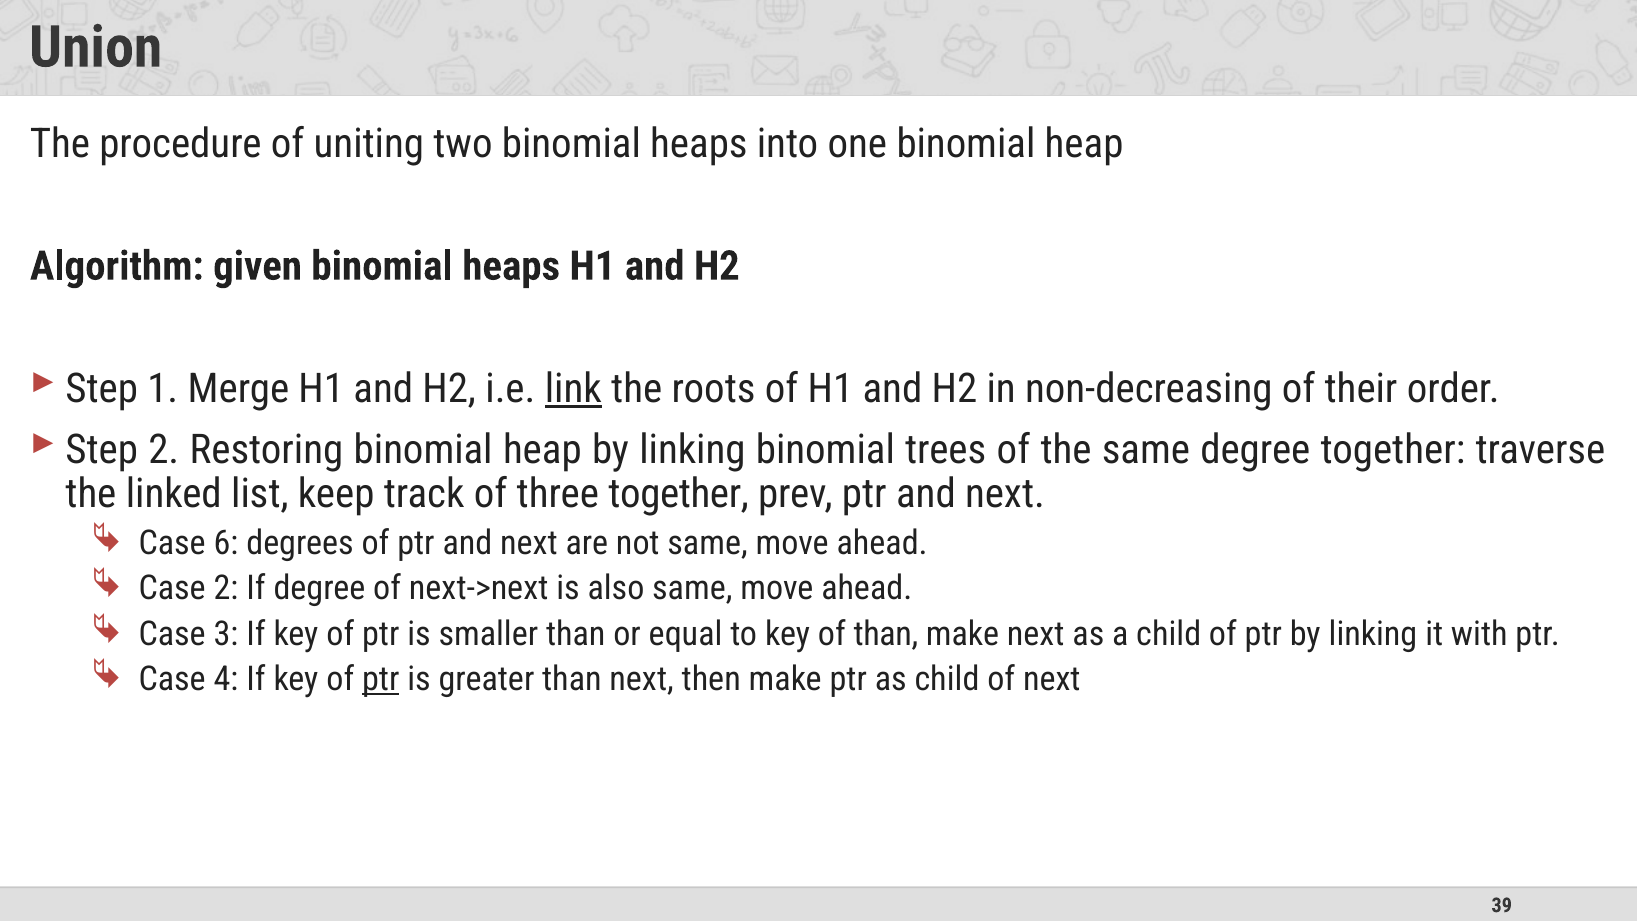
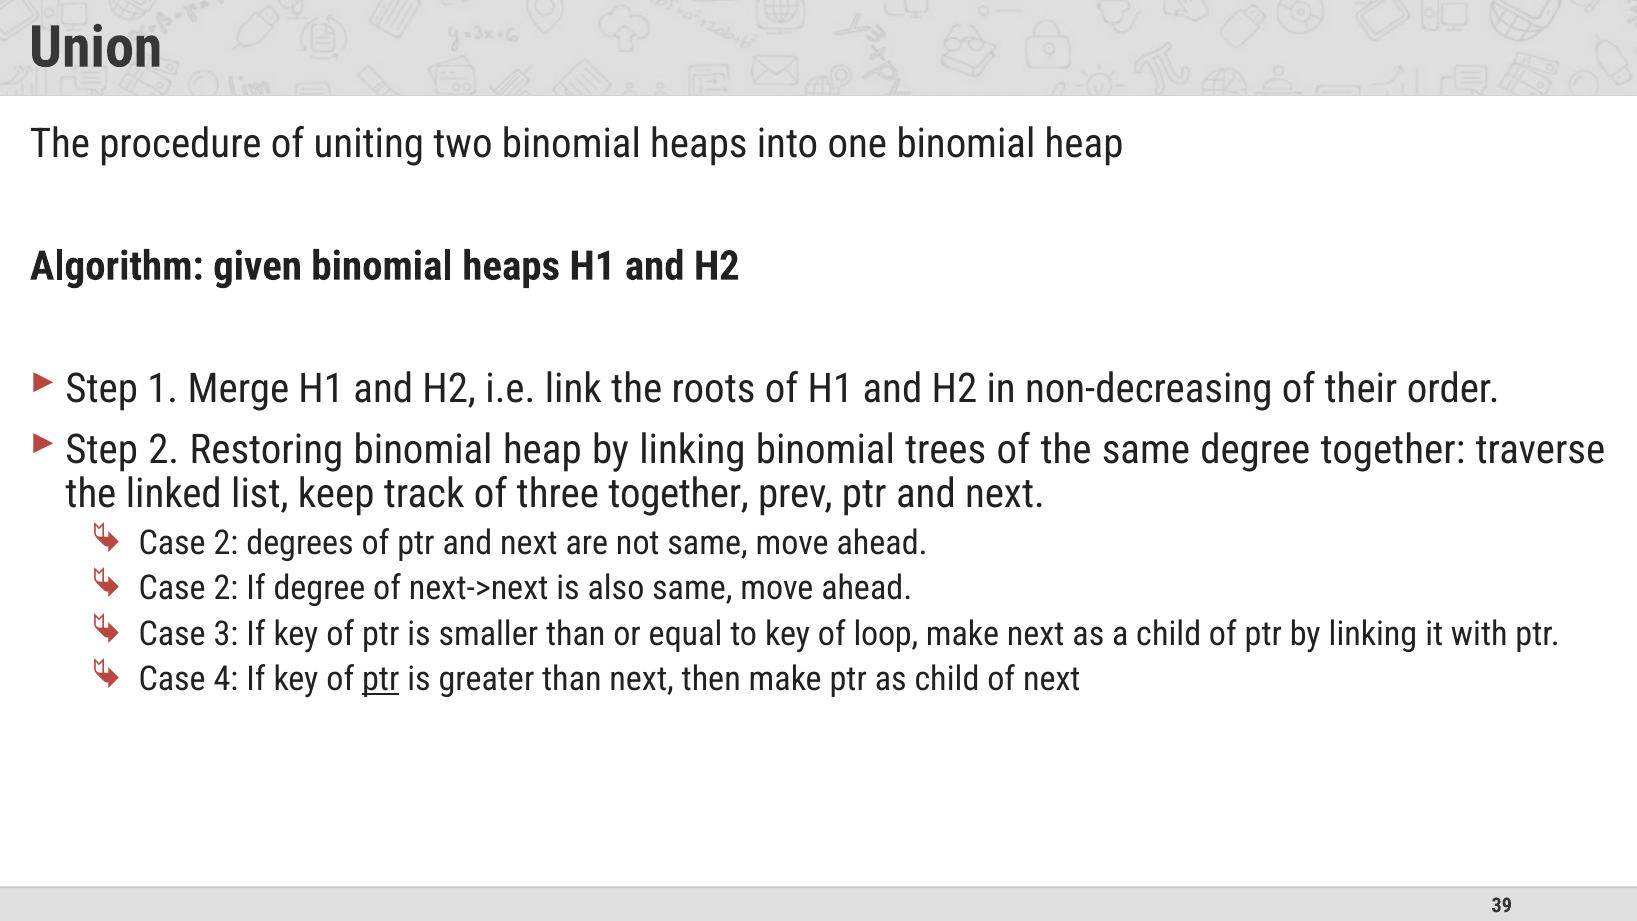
link underline: present -> none
6 at (226, 543): 6 -> 2
of than: than -> loop
